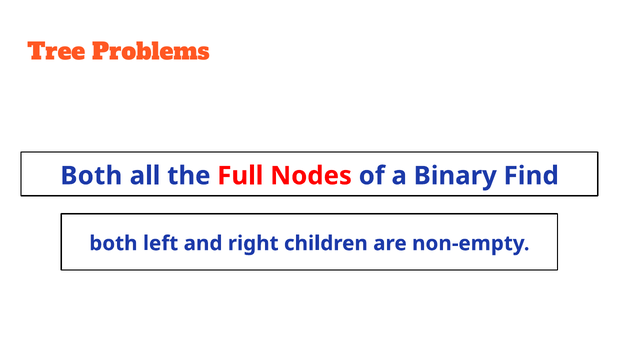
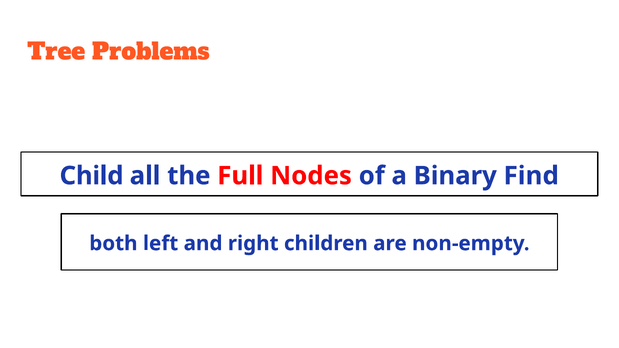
Both at (91, 176): Both -> Child
